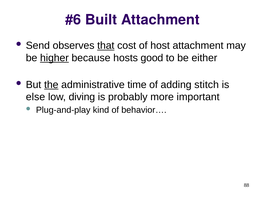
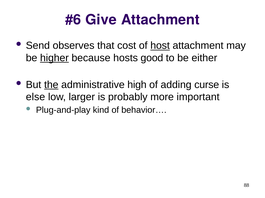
Built: Built -> Give
that underline: present -> none
host underline: none -> present
time: time -> high
stitch: stitch -> curse
diving: diving -> larger
